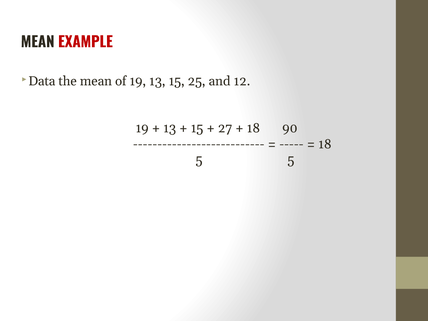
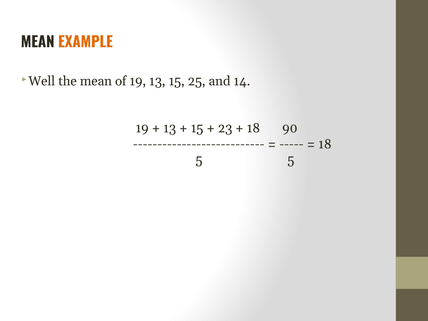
EXAMPLE colour: red -> orange
Data: Data -> Well
12: 12 -> 14
27: 27 -> 23
